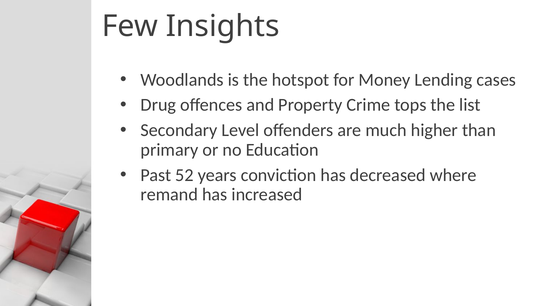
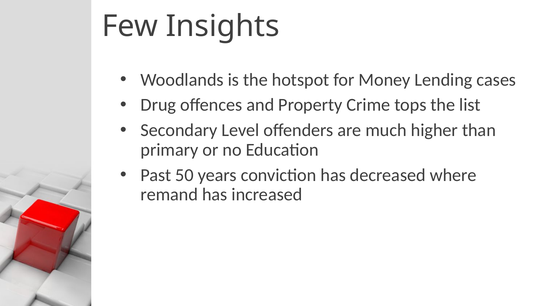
52: 52 -> 50
